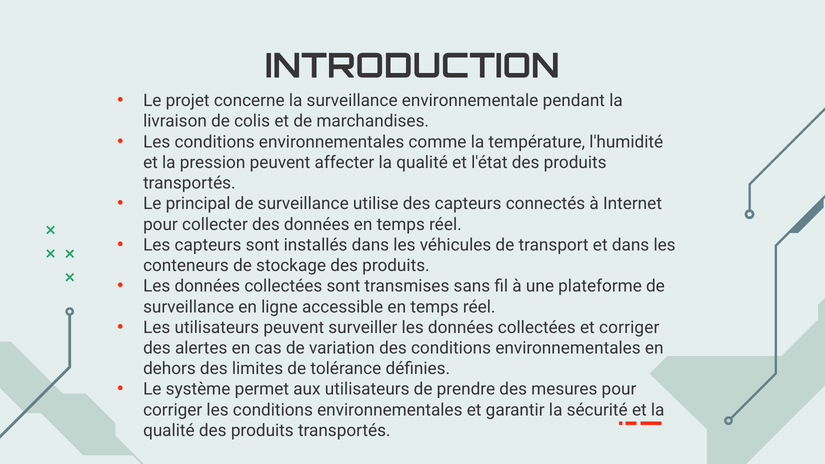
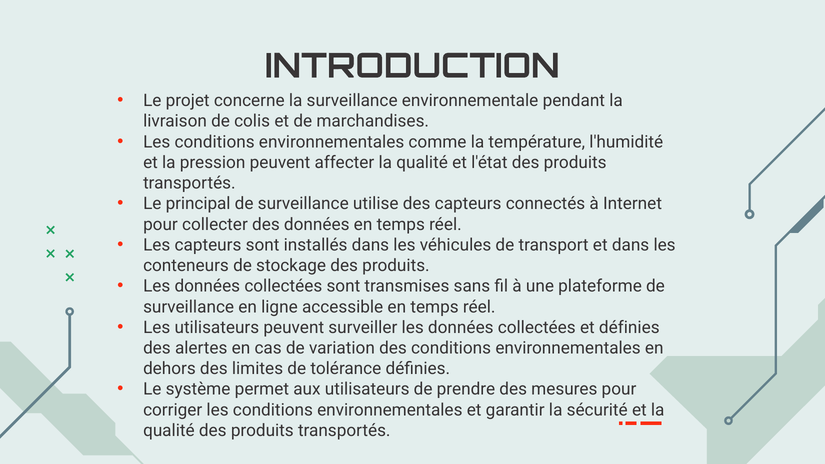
et corriger: corriger -> définies
